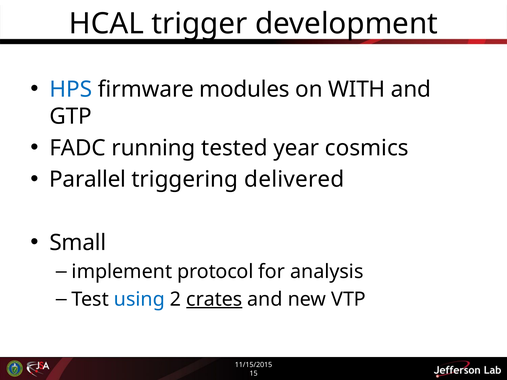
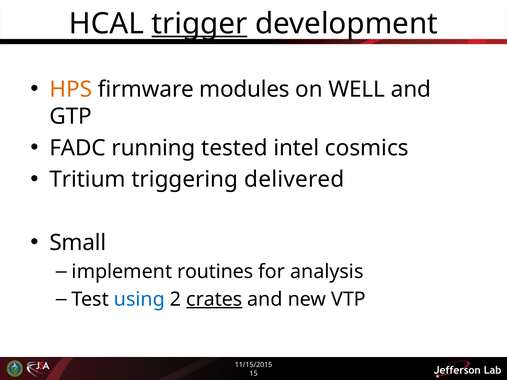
trigger underline: none -> present
HPS colour: blue -> orange
WITH: WITH -> WELL
year: year -> intel
Parallel: Parallel -> Tritium
protocol: protocol -> routines
